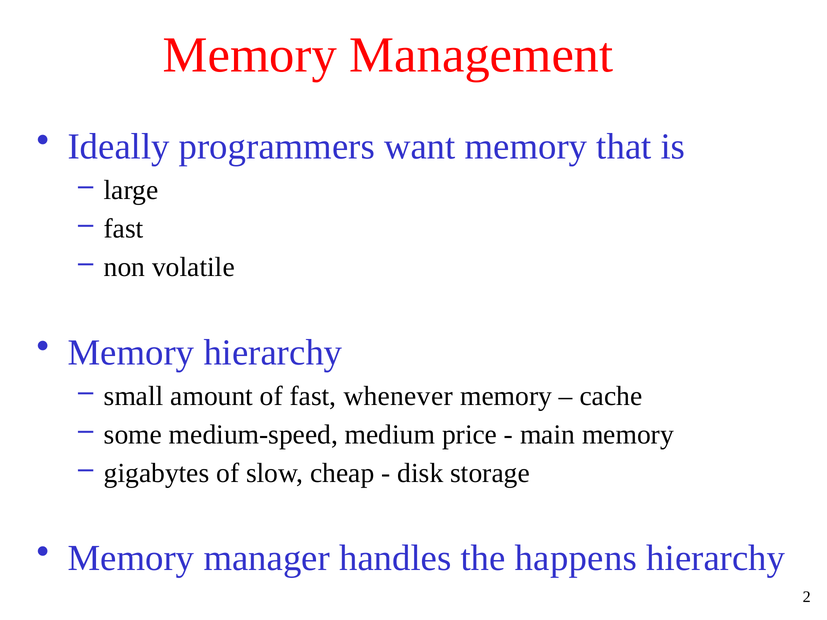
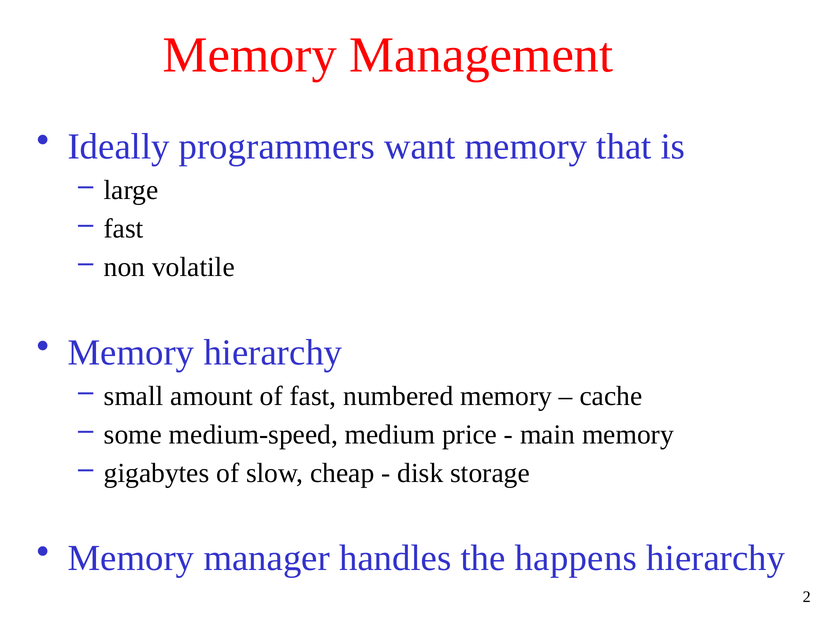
whenever: whenever -> numbered
